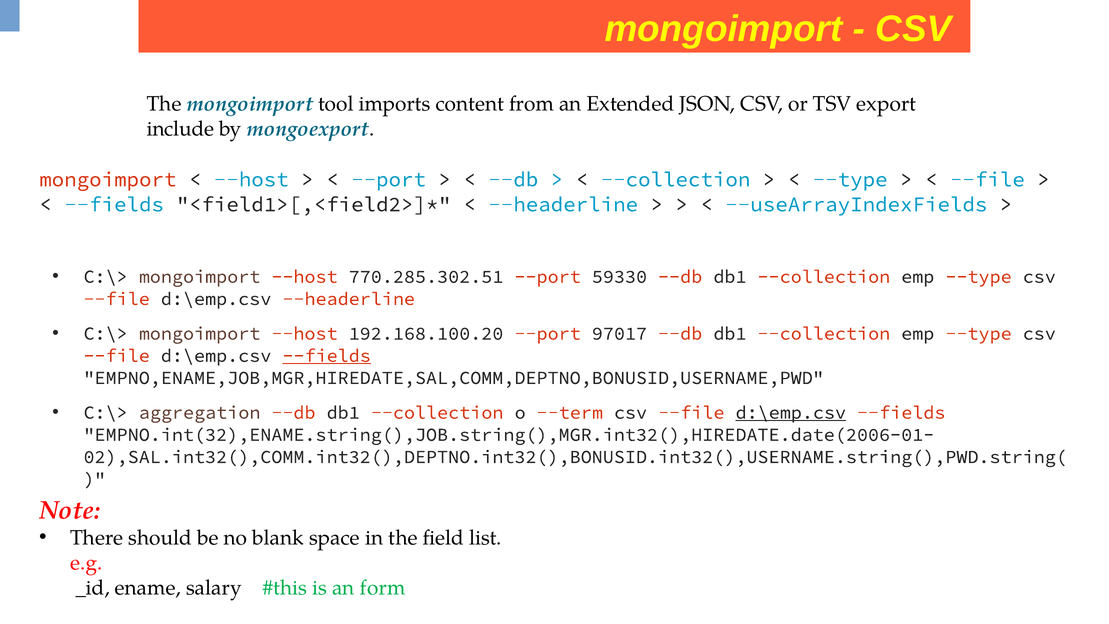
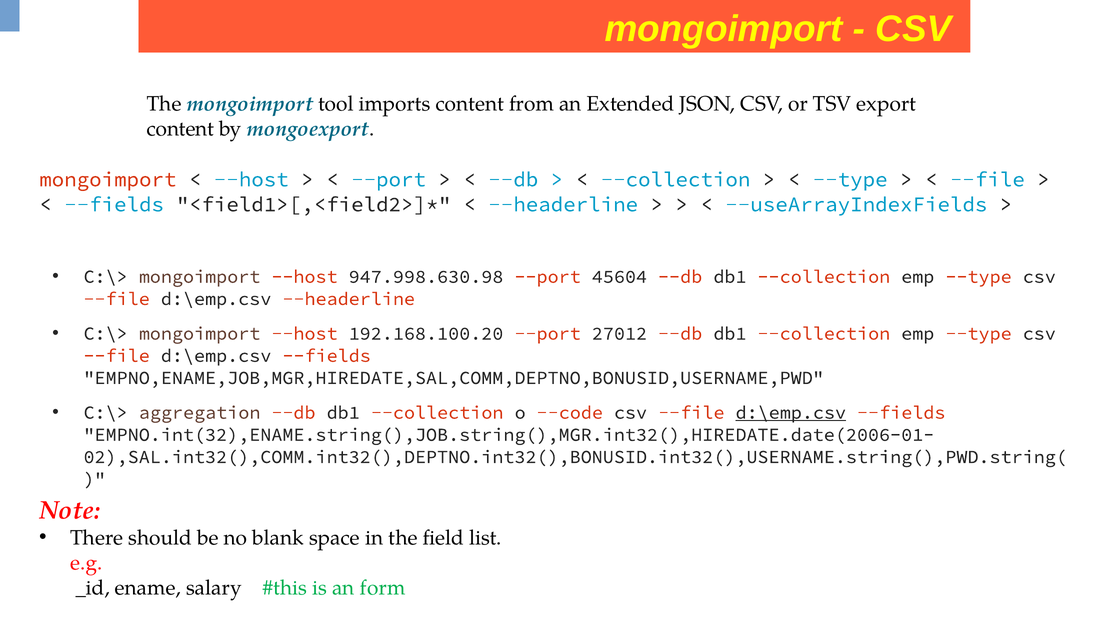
include at (180, 129): include -> content
770.285.302.51: 770.285.302.51 -> 947.998.630.98
59330: 59330 -> 45604
97017: 97017 -> 27012
--fields at (327, 356) underline: present -> none
--term: --term -> --code
